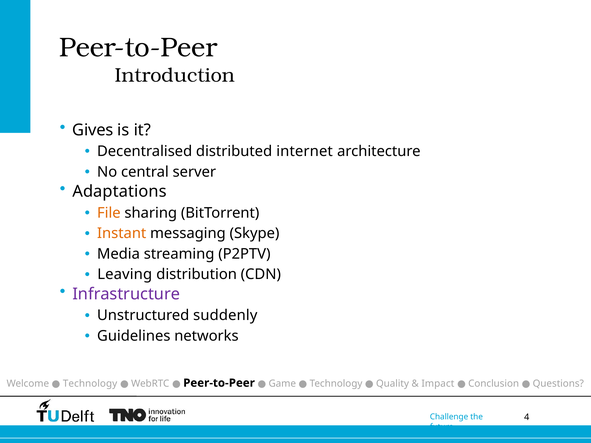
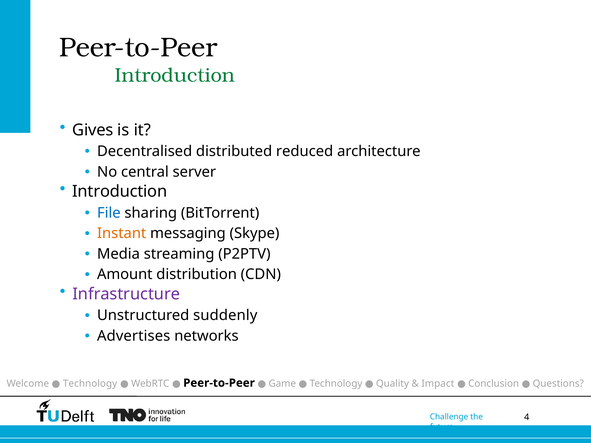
Introduction at (175, 75) colour: black -> green
internet: internet -> reduced
Adaptations at (120, 192): Adaptations -> Introduction
File colour: orange -> blue
Leaving: Leaving -> Amount
Guidelines: Guidelines -> Advertises
